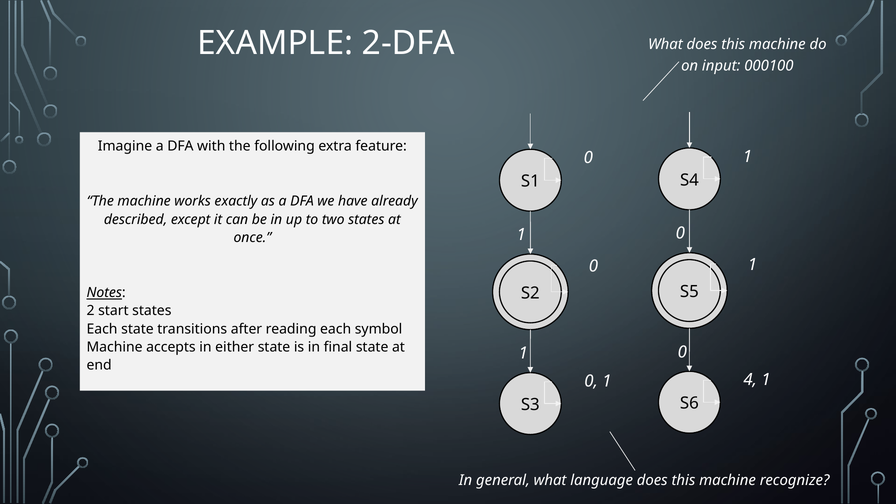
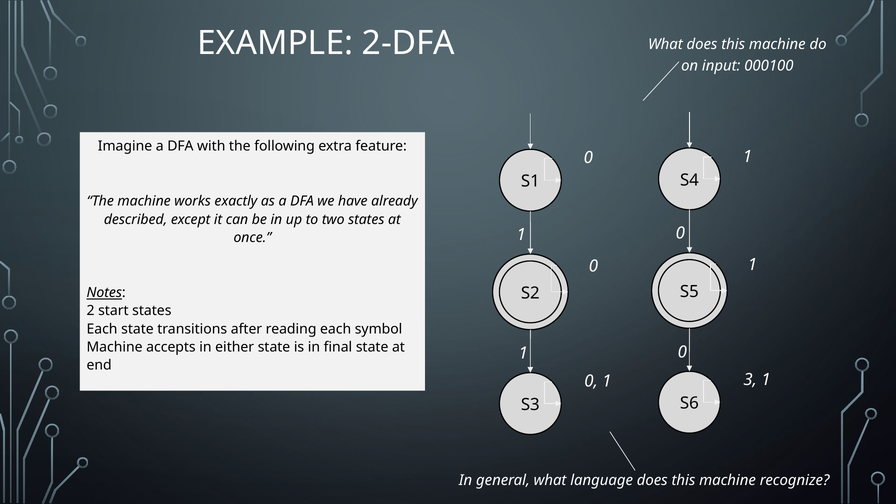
4: 4 -> 3
